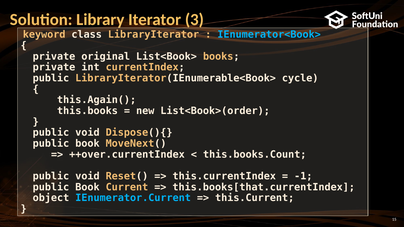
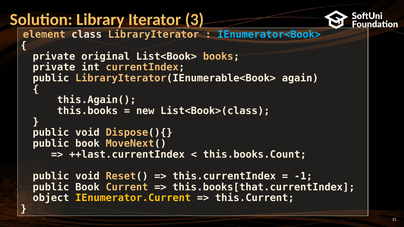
keyword: keyword -> element
cycle: cycle -> again
List<Book>(order: List<Book>(order -> List<Book>(class
++over.currentIndex: ++over.currentIndex -> ++last.currentIndex
IEnumerator.Current colour: light blue -> yellow
